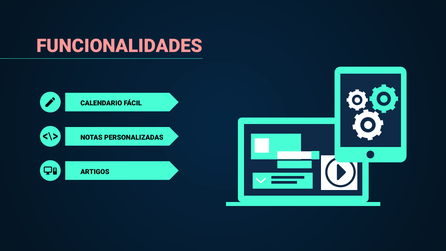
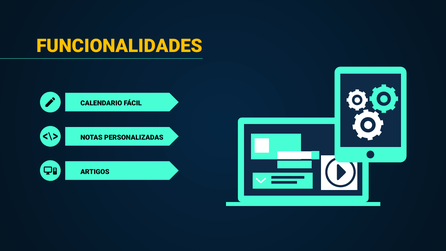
FUNCIONALIDADES colour: pink -> yellow
